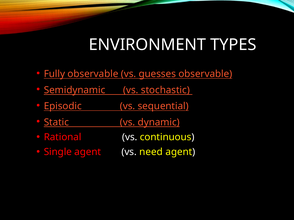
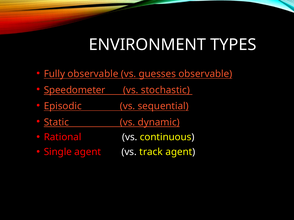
Semidynamic: Semidynamic -> Speedometer
need: need -> track
